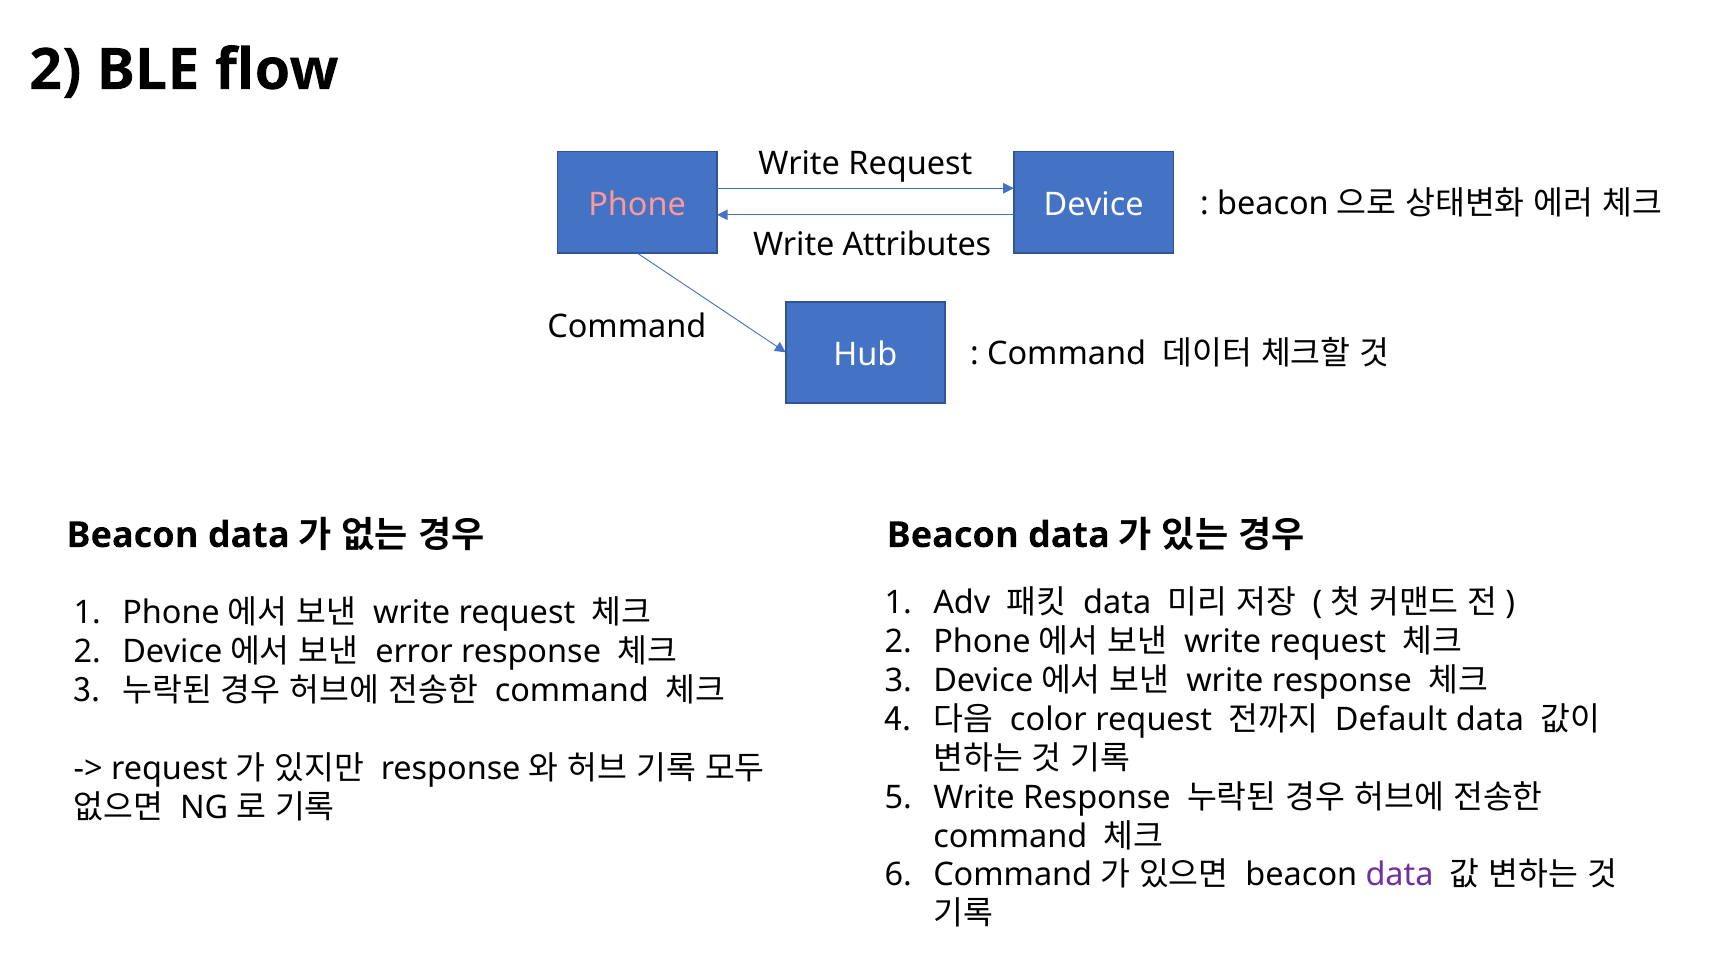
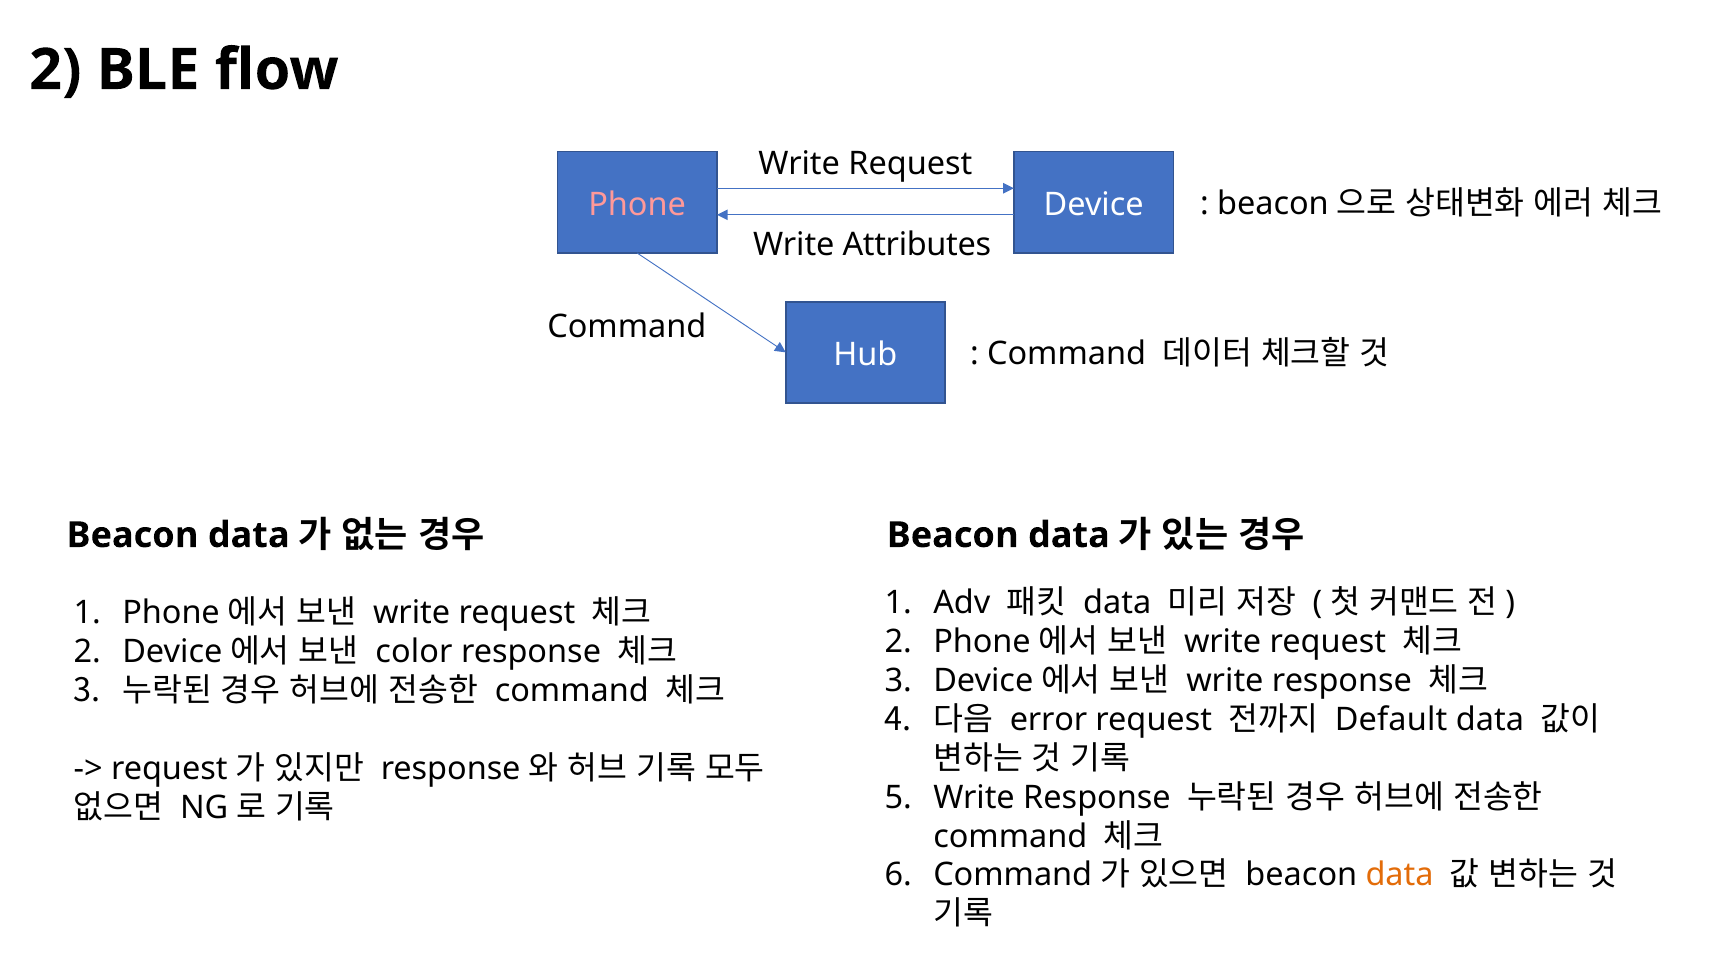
error: error -> color
color: color -> error
data at (1400, 876) colour: purple -> orange
